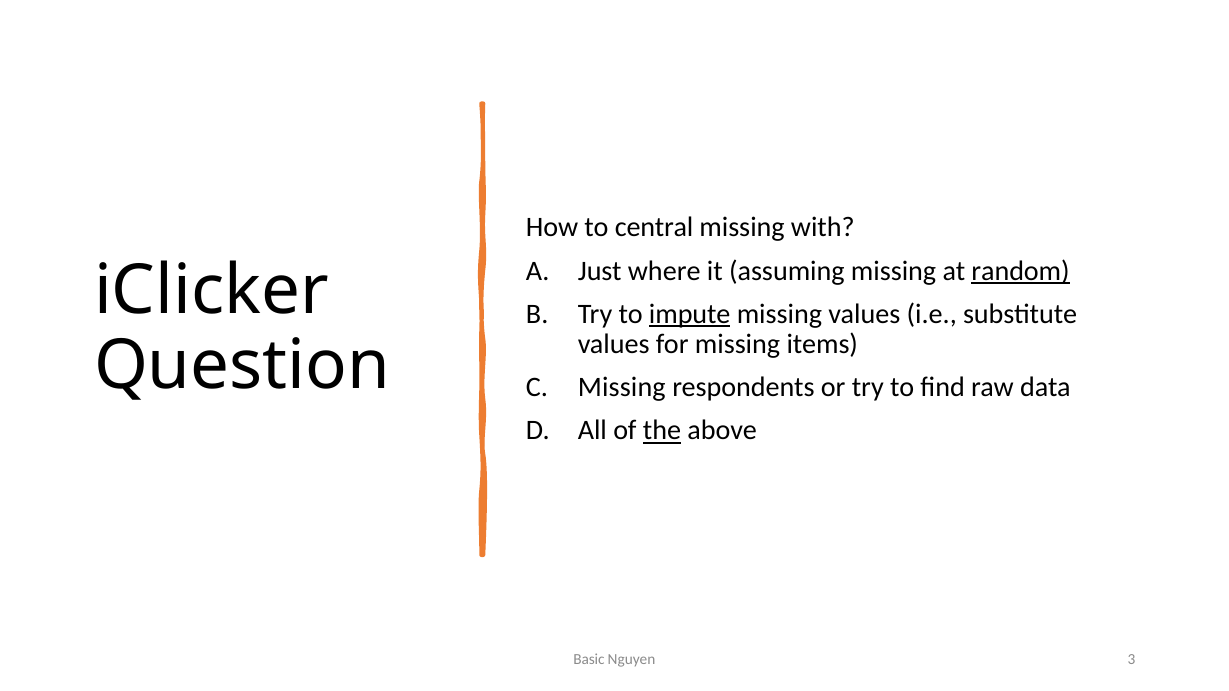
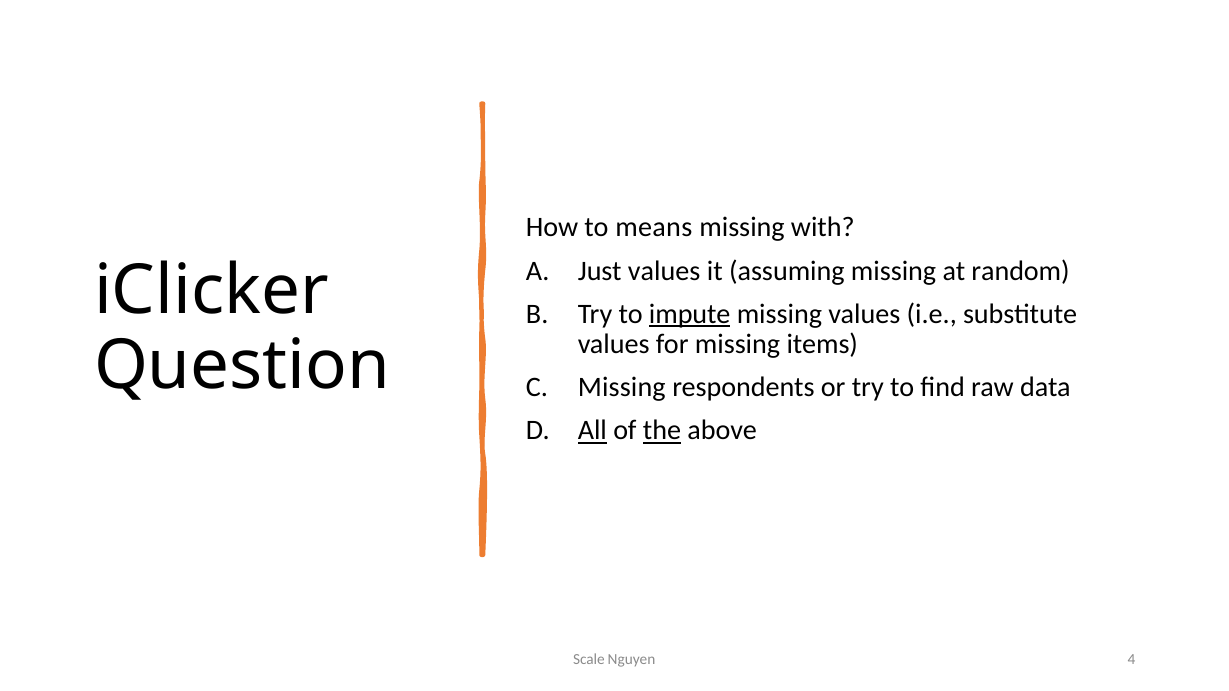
central: central -> means
Just where: where -> values
random underline: present -> none
All underline: none -> present
Basic: Basic -> Scale
3: 3 -> 4
